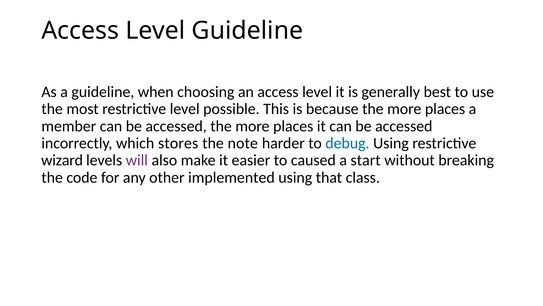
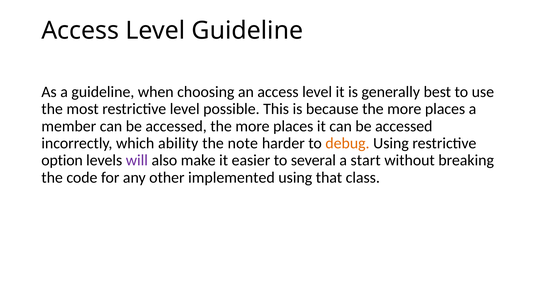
stores: stores -> ability
debug colour: blue -> orange
wizard: wizard -> option
caused: caused -> several
